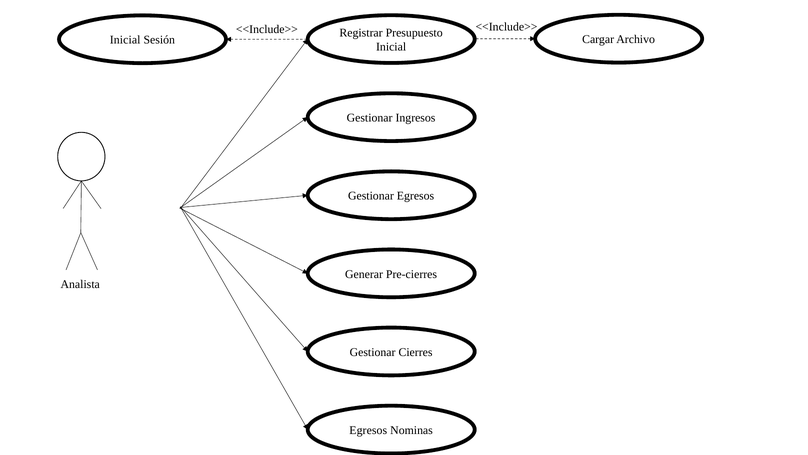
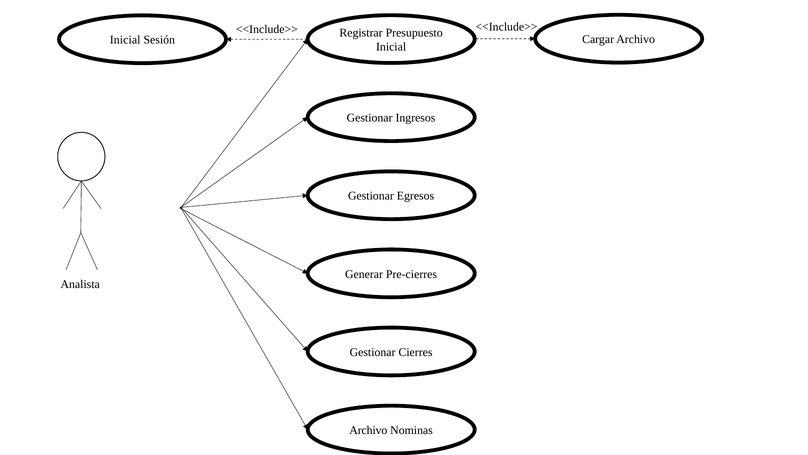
Egresos at (368, 430): Egresos -> Archivo
